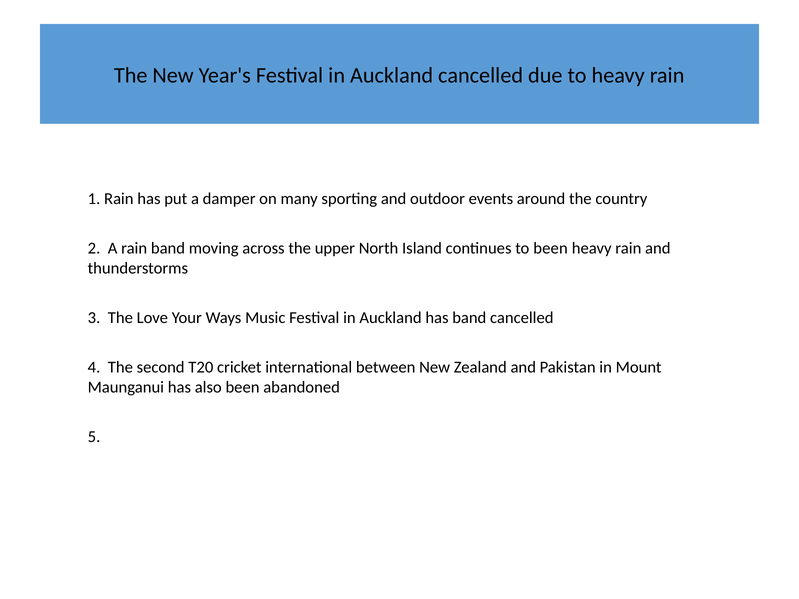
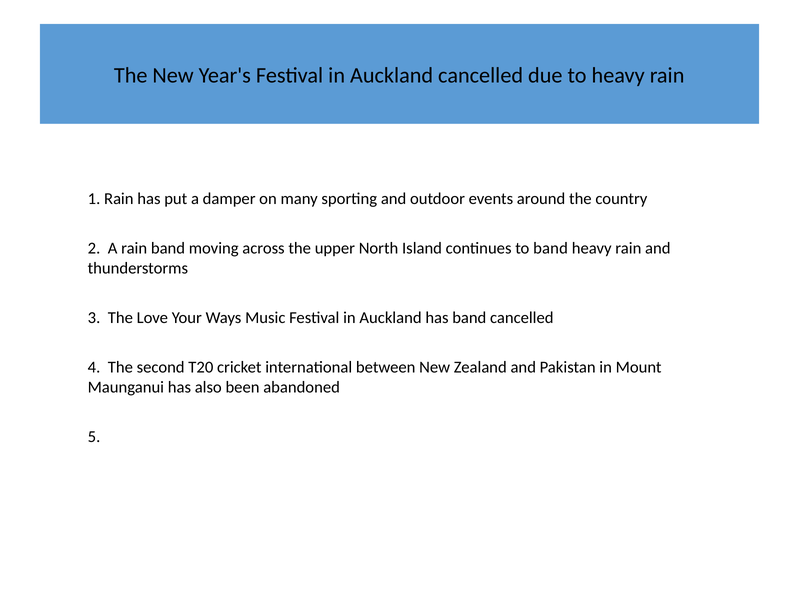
to been: been -> band
